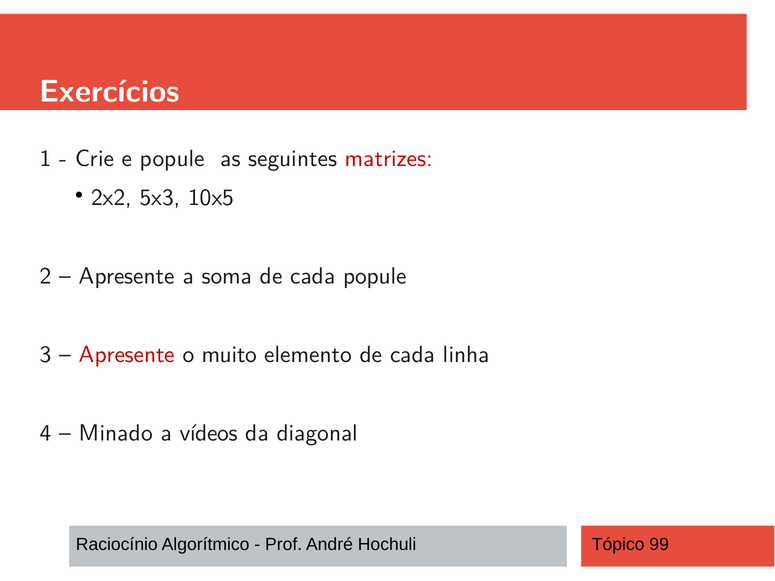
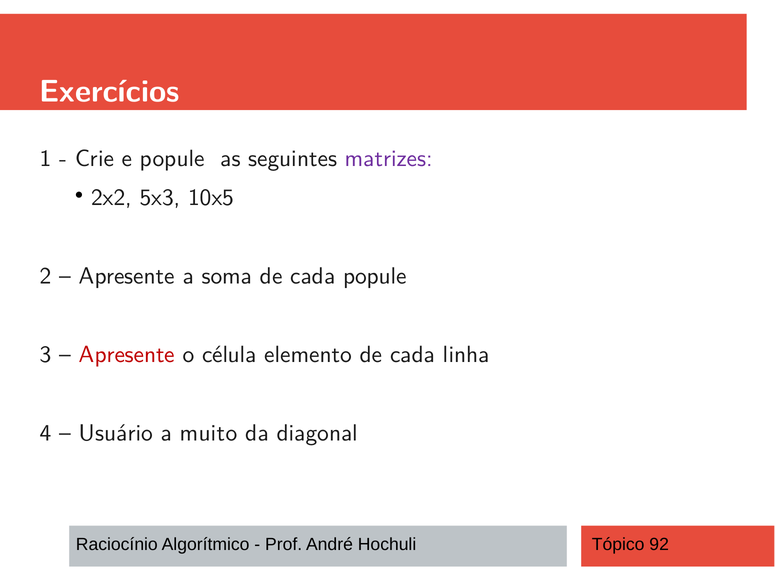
matrizes colour: red -> purple
muito: muito -> célula
Minado: Minado -> Usuário
vídeos: vídeos -> muito
99: 99 -> 92
